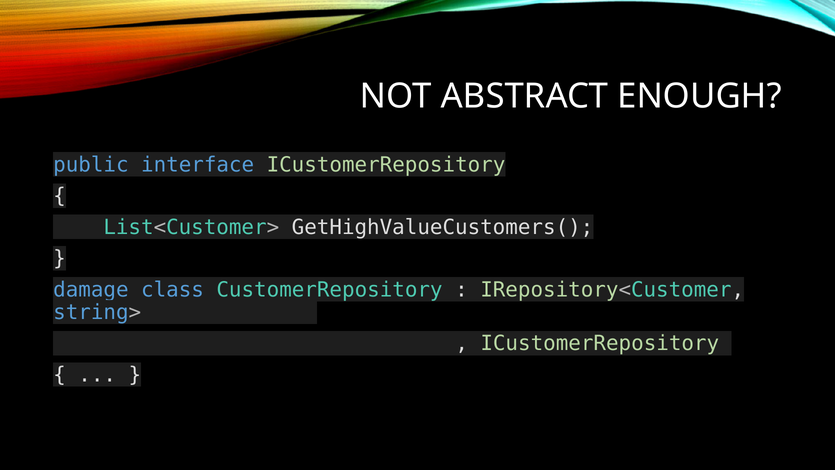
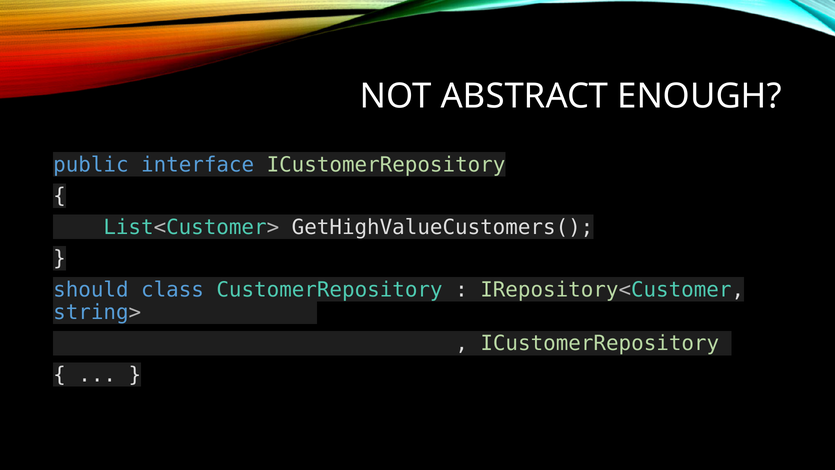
damage: damage -> should
